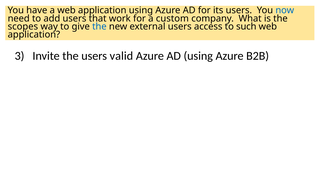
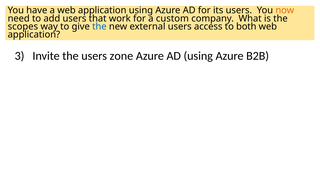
now colour: blue -> orange
such: such -> both
valid: valid -> zone
